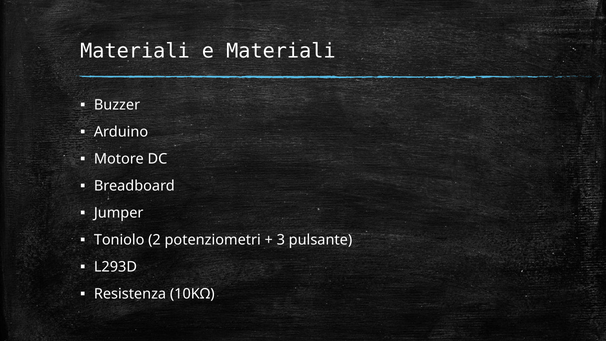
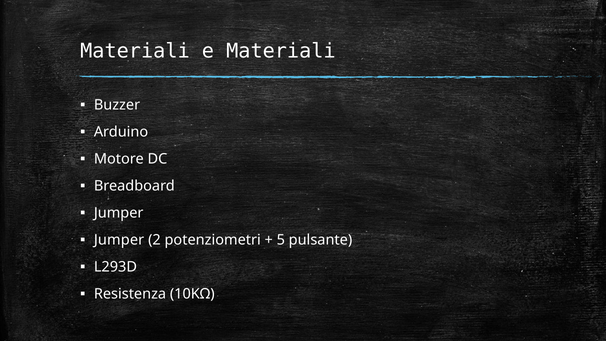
Toniolo at (119, 240): Toniolo -> Jumper
3: 3 -> 5
